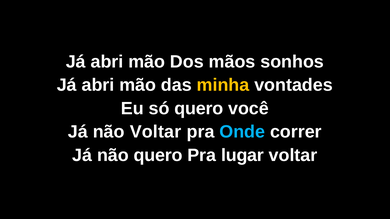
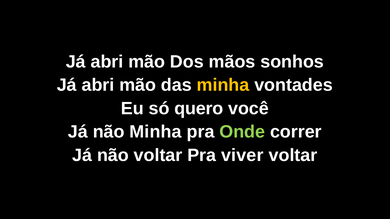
não Voltar: Voltar -> Minha
Onde colour: light blue -> light green
não quero: quero -> voltar
lugar: lugar -> viver
